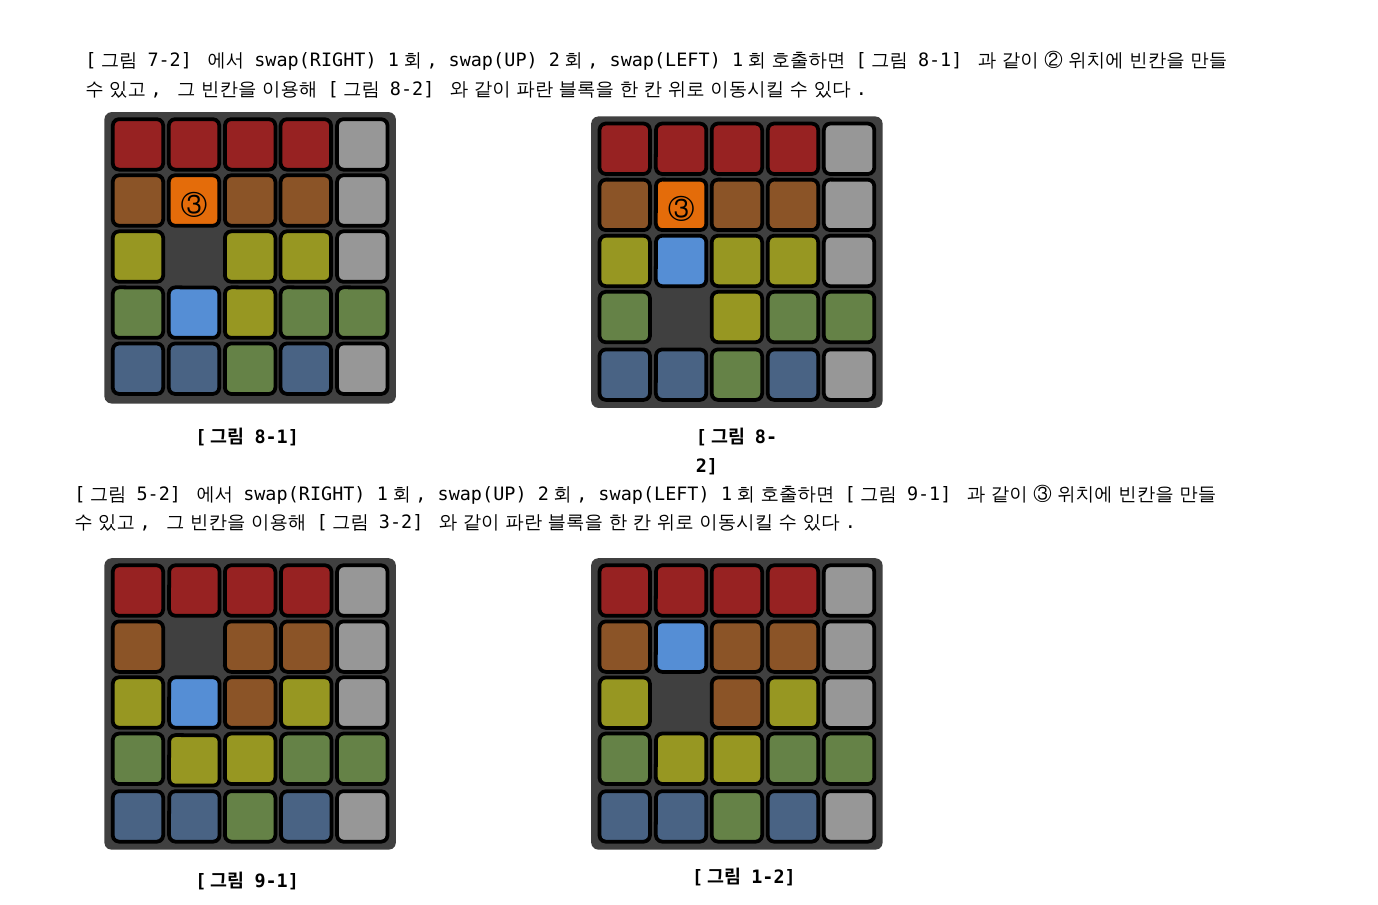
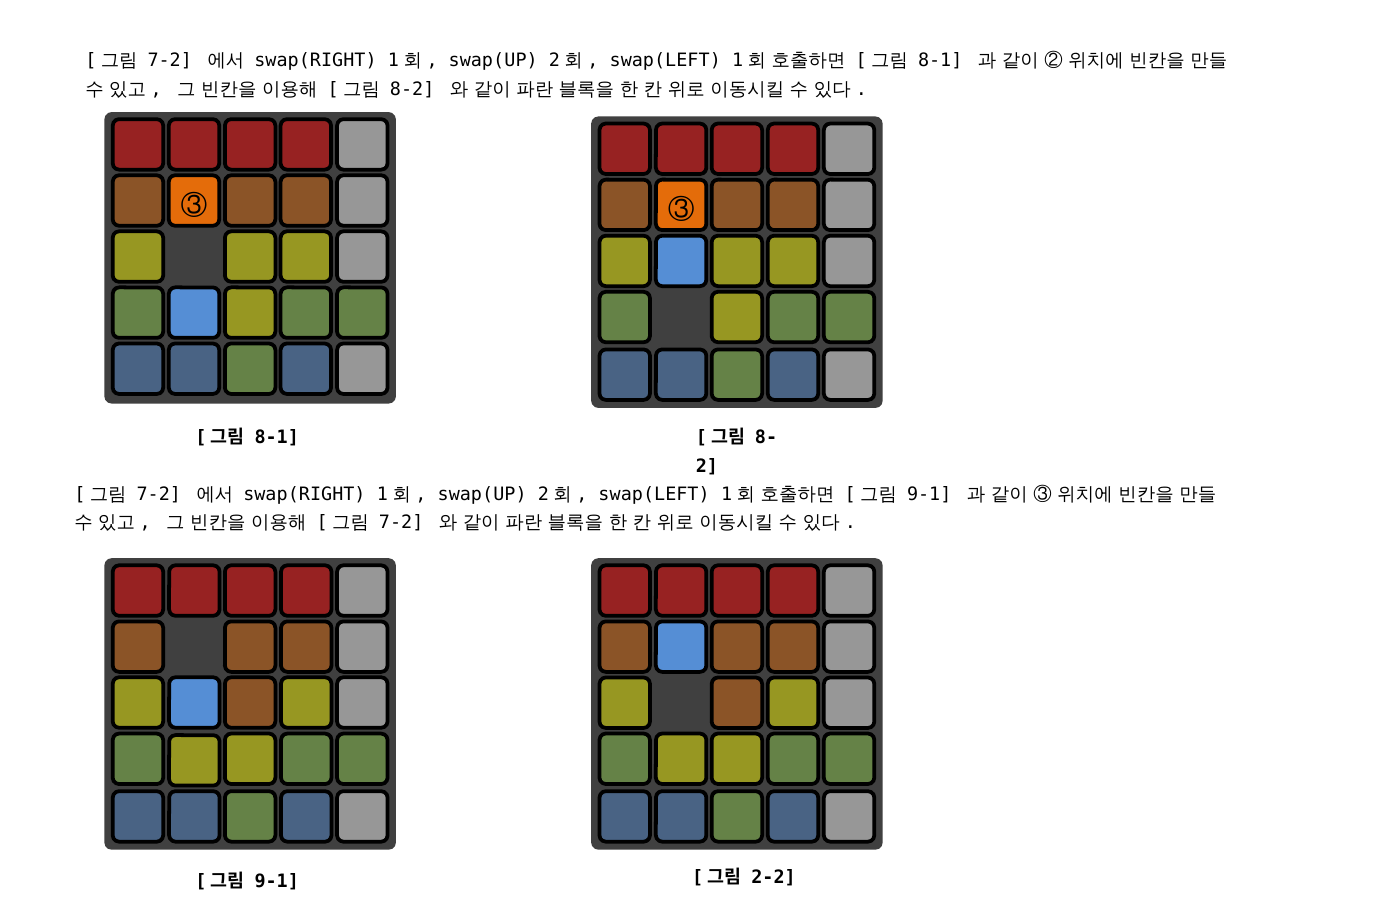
5-2 at (159, 494): 5-2 -> 7-2
3-2 at (401, 523): 3-2 -> 7-2
1-2: 1-2 -> 2-2
